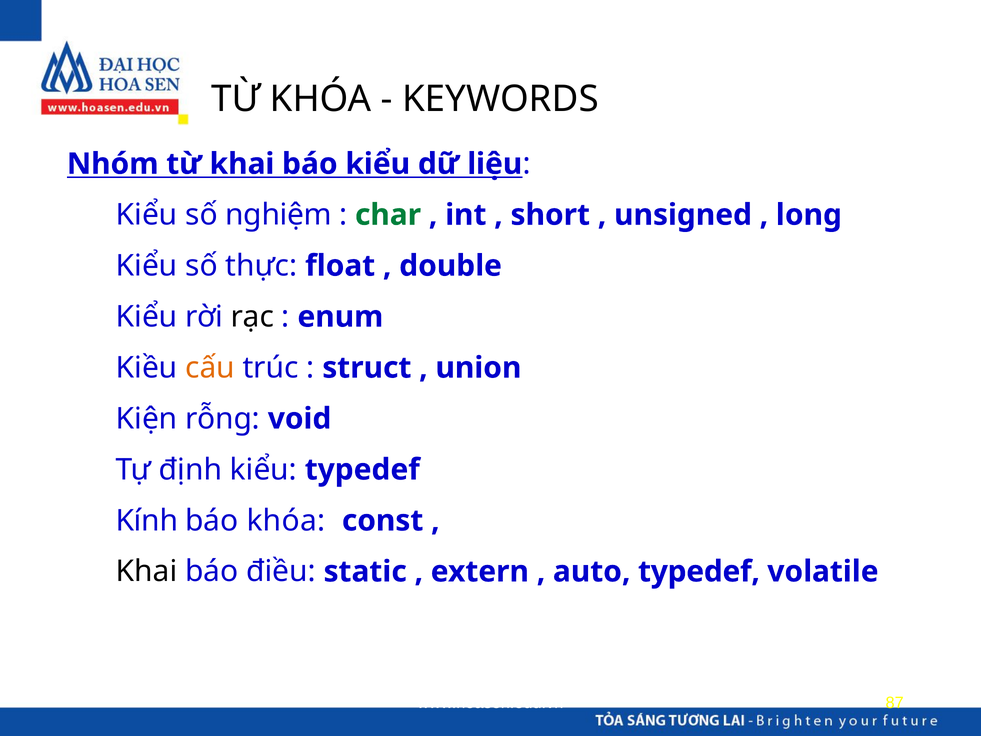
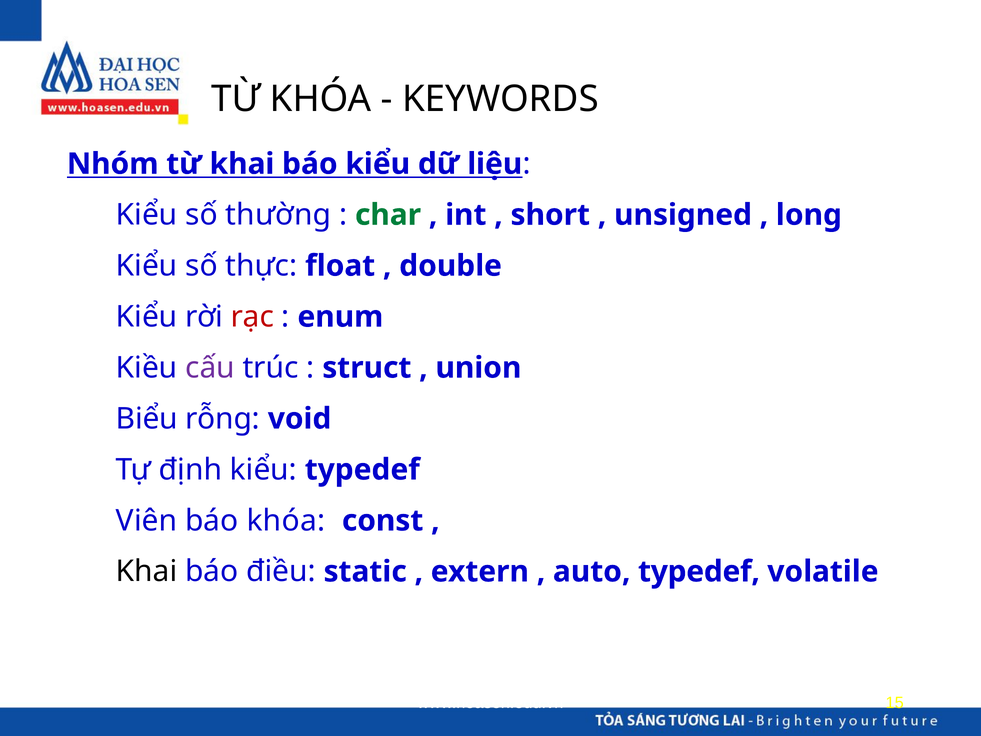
nghiệm: nghiệm -> thường
rạc colour: black -> red
cấu colour: orange -> purple
Kiện: Kiện -> Biểu
Kính: Kính -> Viên
87: 87 -> 15
